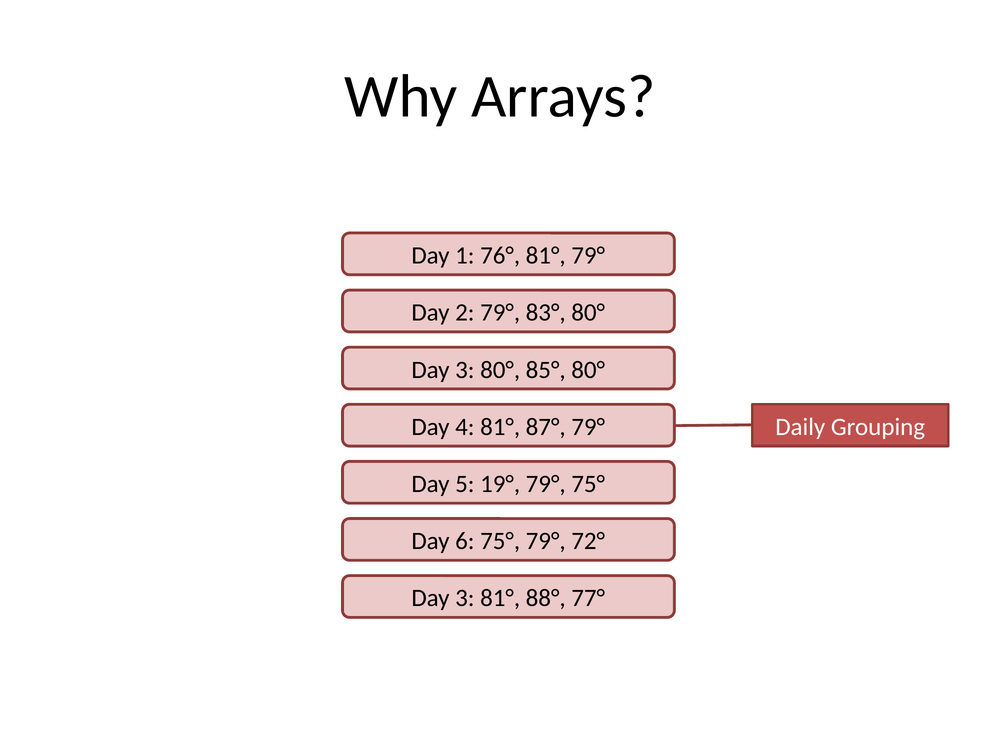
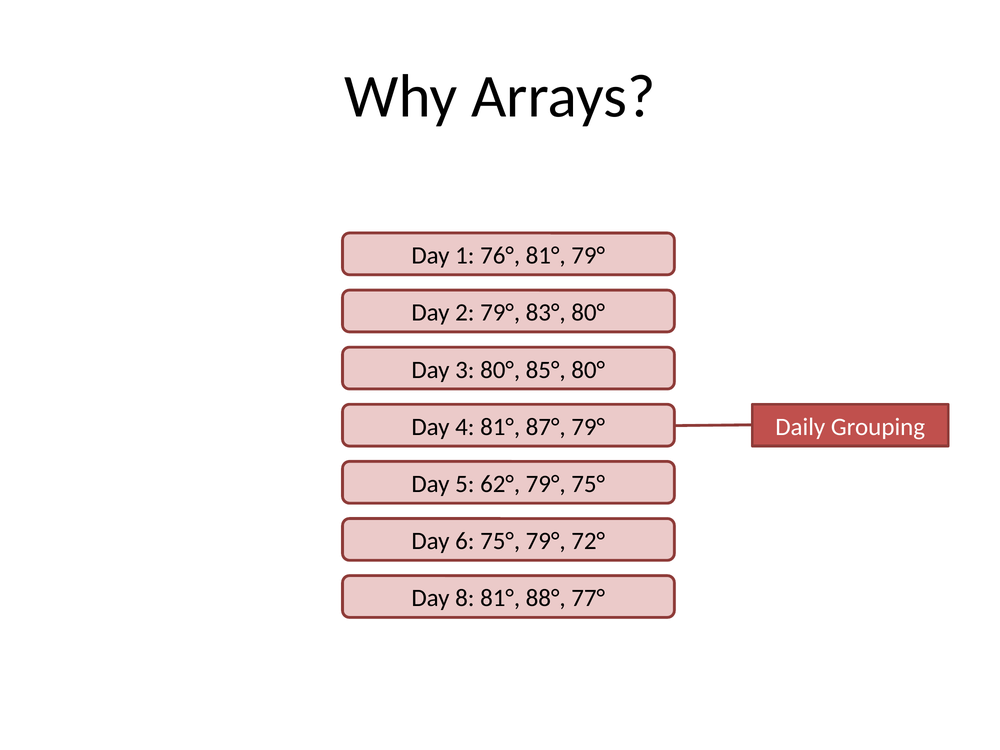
19°: 19° -> 62°
3 at (465, 598): 3 -> 8
